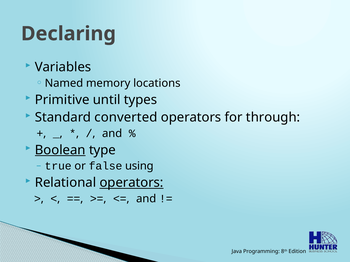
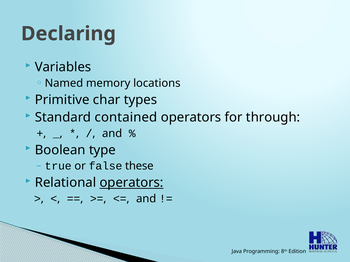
until: until -> char
converted: converted -> contained
Boolean underline: present -> none
using: using -> these
